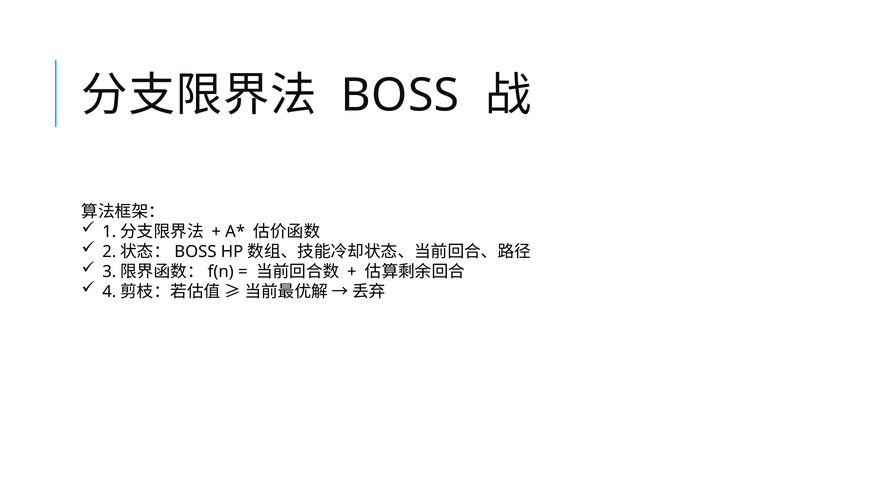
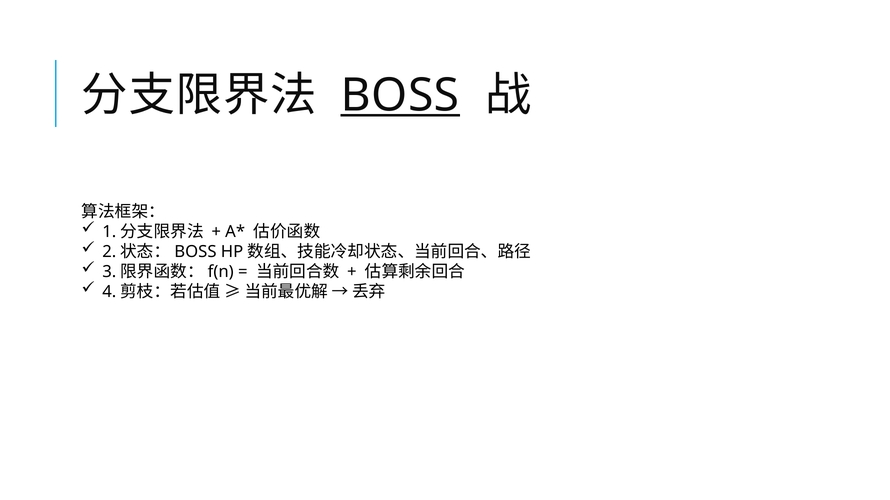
BOSS underline: none -> present
